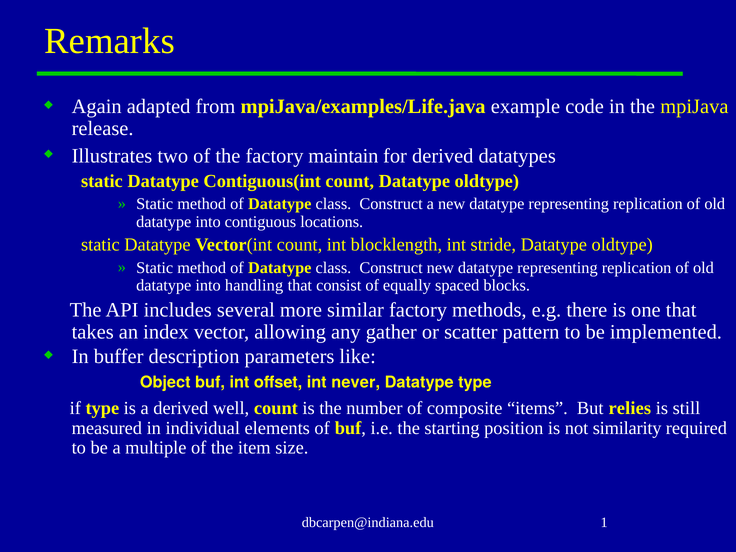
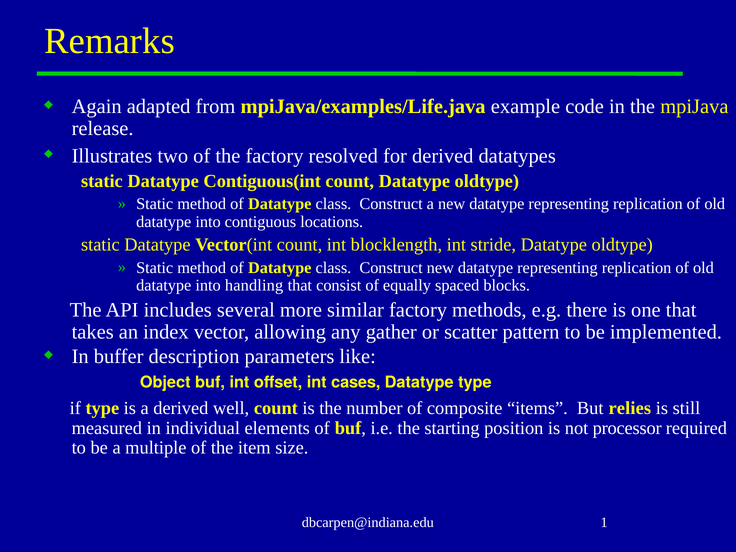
maintain: maintain -> resolved
never: never -> cases
similarity: similarity -> processor
